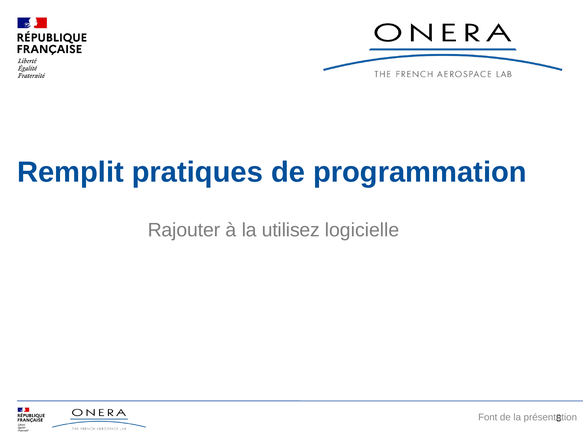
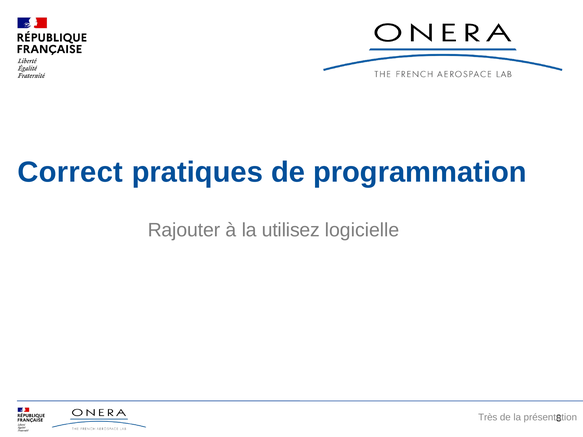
Remplit: Remplit -> Correct
Font: Font -> Très
